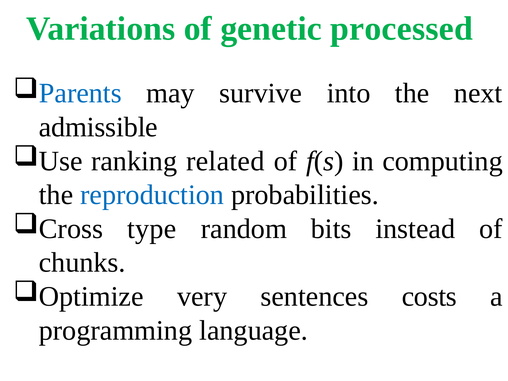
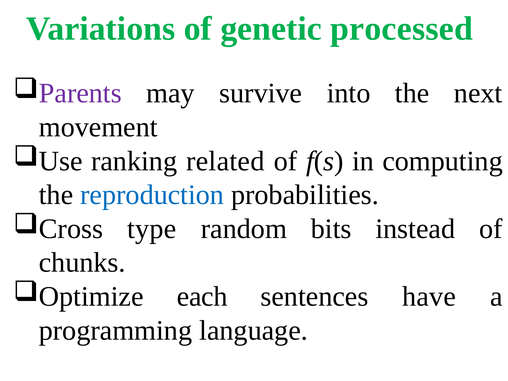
Parents colour: blue -> purple
admissible: admissible -> movement
very: very -> each
costs: costs -> have
